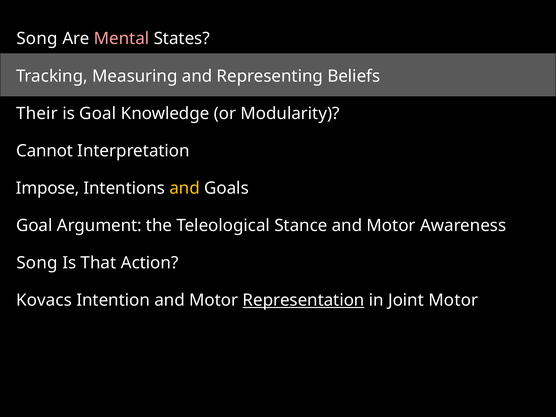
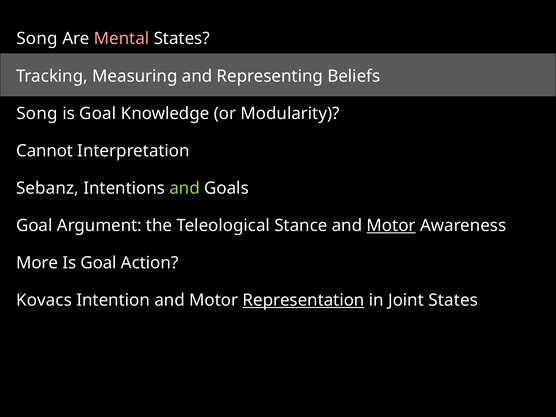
Their at (37, 113): Their -> Song
Impose: Impose -> Sebanz
and at (185, 188) colour: yellow -> light green
Motor at (391, 226) underline: none -> present
Song at (37, 263): Song -> More
That at (98, 263): That -> Goal
Joint Motor: Motor -> States
